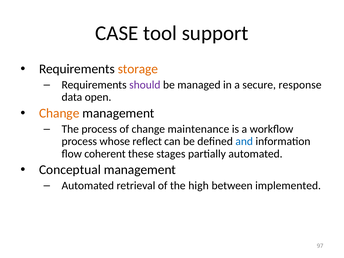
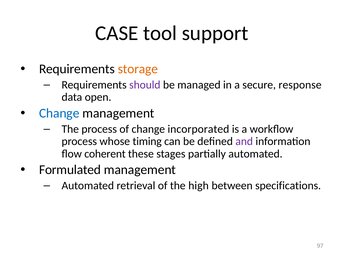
Change at (59, 113) colour: orange -> blue
maintenance: maintenance -> incorporated
reflect: reflect -> timing
and colour: blue -> purple
Conceptual: Conceptual -> Formulated
implemented: implemented -> specifications
